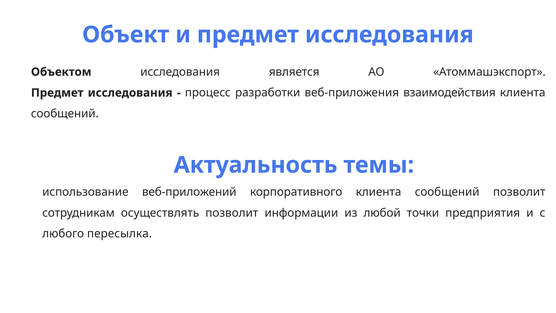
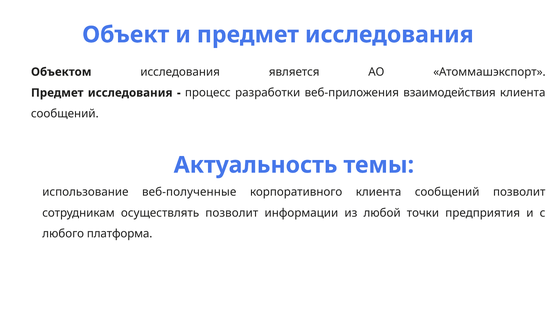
веб-приложений: веб-приложений -> веб-полученные
пересылка: пересылка -> платформа
